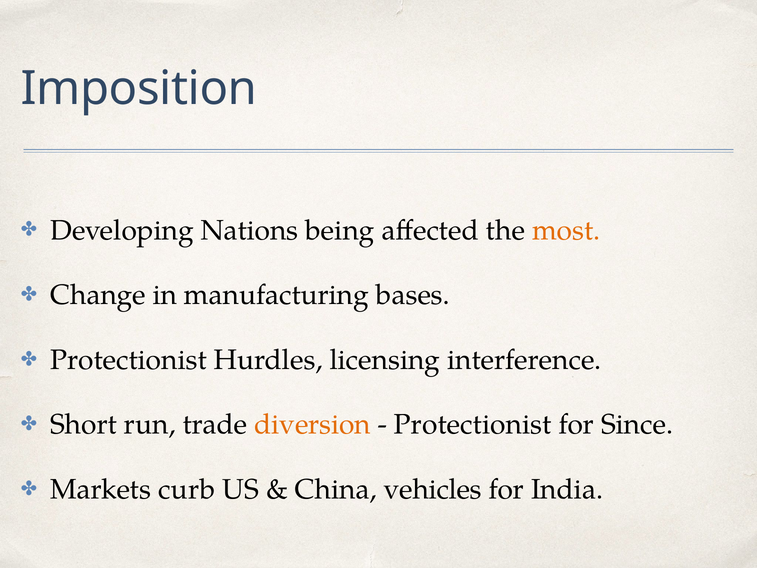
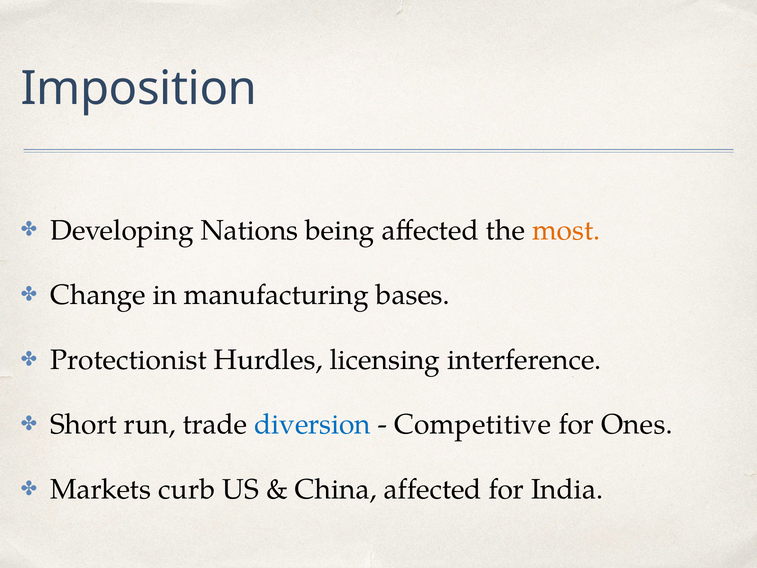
diversion colour: orange -> blue
Protectionist at (473, 425): Protectionist -> Competitive
Since: Since -> Ones
China vehicles: vehicles -> affected
